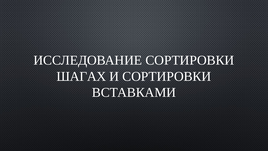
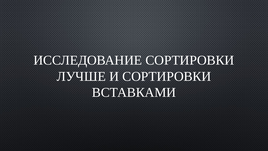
ШАГАХ: ШАГАХ -> ЛУЧШЕ
